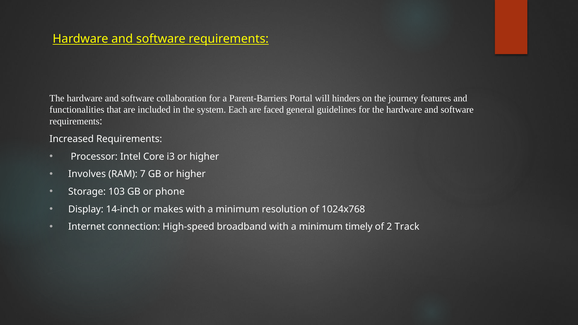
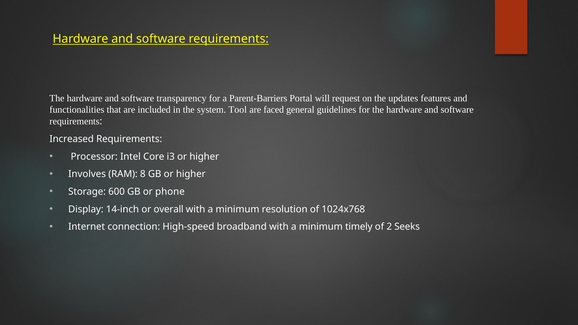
collaboration: collaboration -> transparency
hinders: hinders -> request
journey: journey -> updates
Each: Each -> Tool
7: 7 -> 8
103: 103 -> 600
makes: makes -> overall
Track: Track -> Seeks
